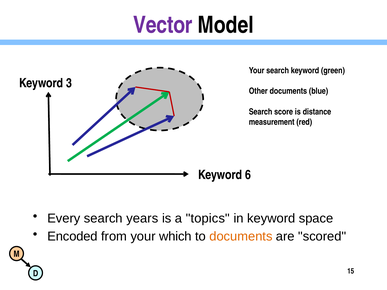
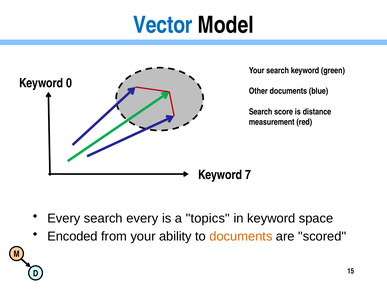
Vector colour: purple -> blue
3: 3 -> 0
6: 6 -> 7
search years: years -> every
which: which -> ability
